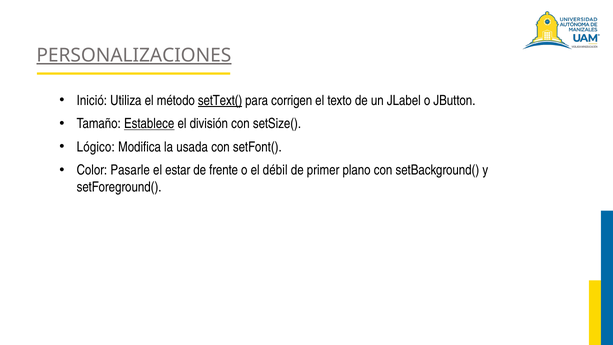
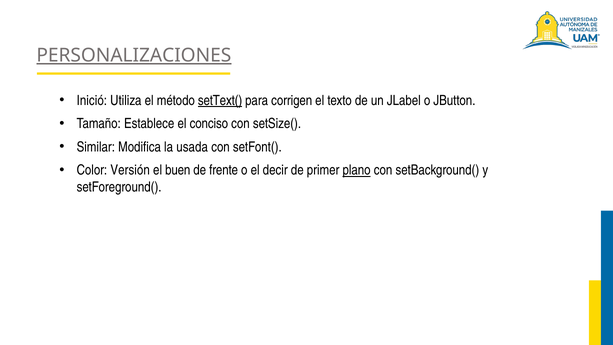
Establece underline: present -> none
división: división -> conciso
Lógico: Lógico -> Similar
Pasarle: Pasarle -> Versión
estar: estar -> buen
débil: débil -> decir
plano underline: none -> present
